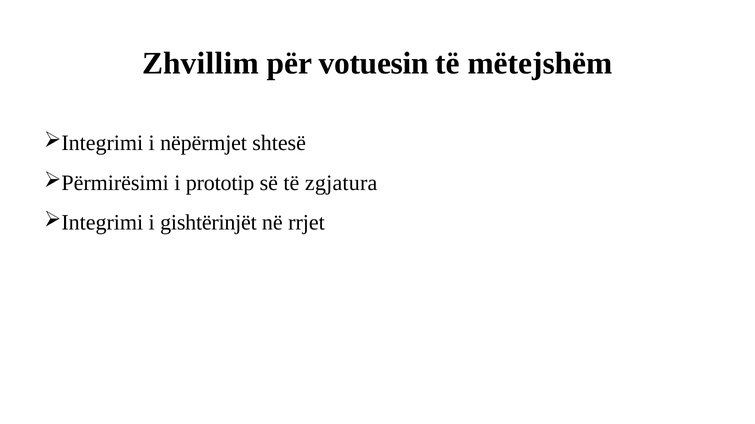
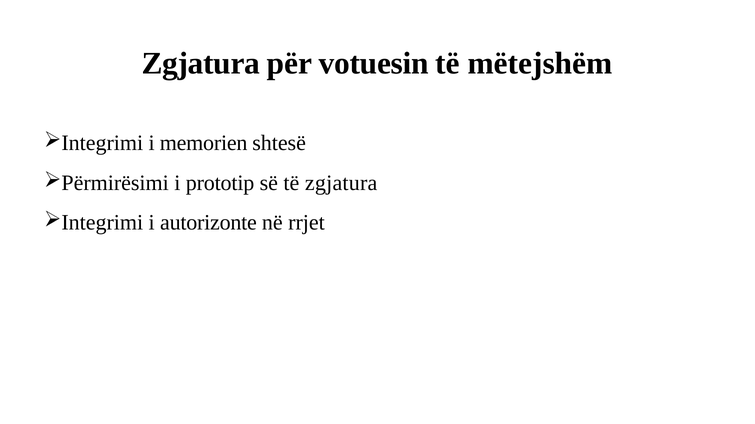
Zhvillim at (200, 63): Zhvillim -> Zgjatura
nëpërmjet: nëpërmjet -> memorien
gishtërinjët: gishtërinjët -> autorizonte
